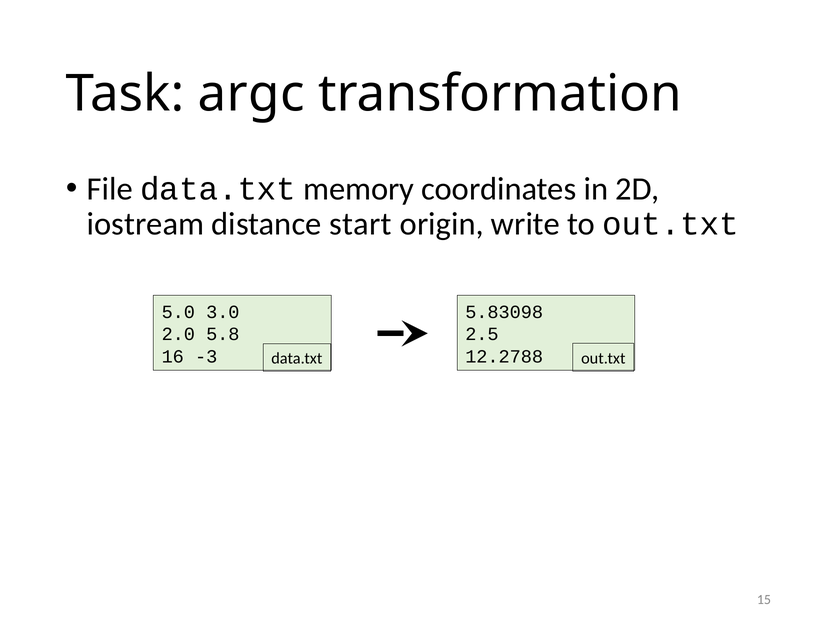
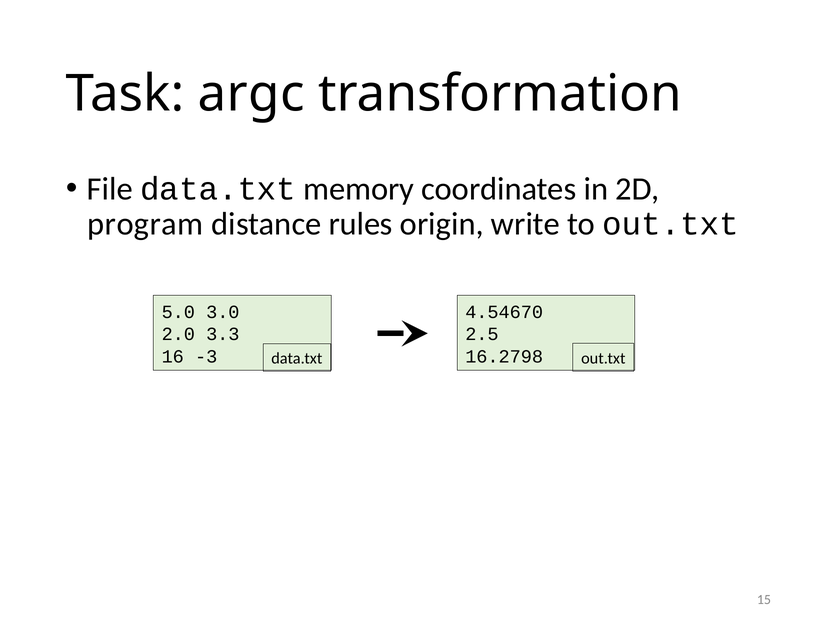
iostream: iostream -> program
start: start -> rules
5.83098: 5.83098 -> 4.54670
5.8: 5.8 -> 3.3
12.2788: 12.2788 -> 16.2798
